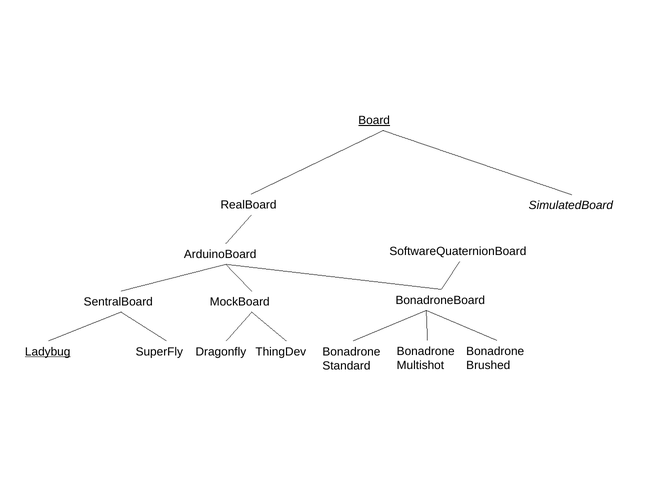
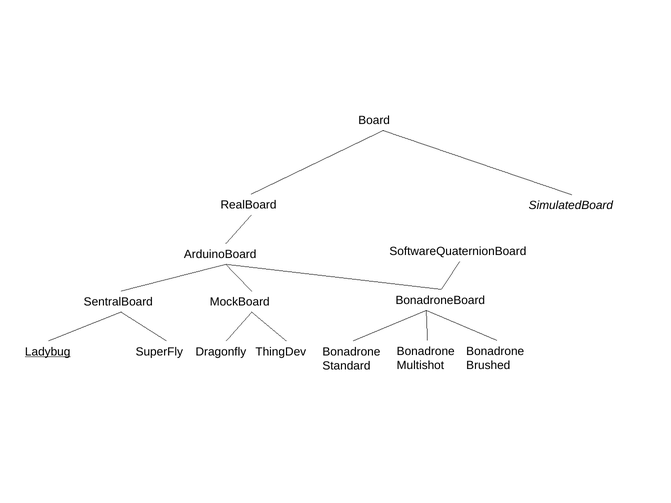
Board underline: present -> none
